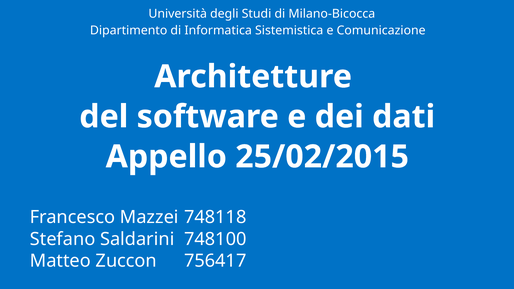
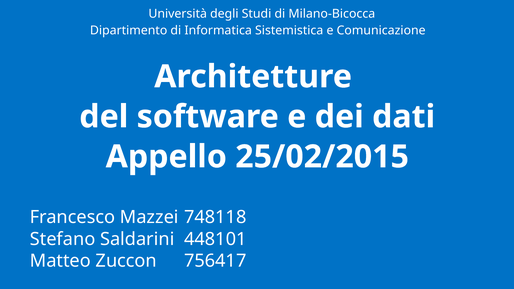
748100: 748100 -> 448101
